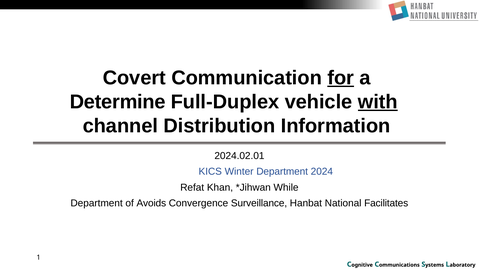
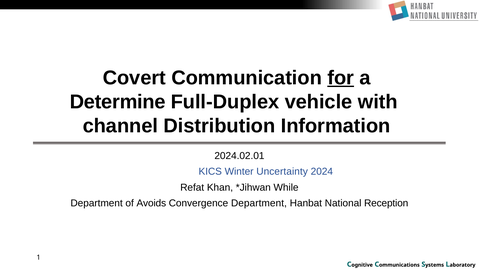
with underline: present -> none
Winter Department: Department -> Uncertainty
Convergence Surveillance: Surveillance -> Department
Facilitates: Facilitates -> Reception
